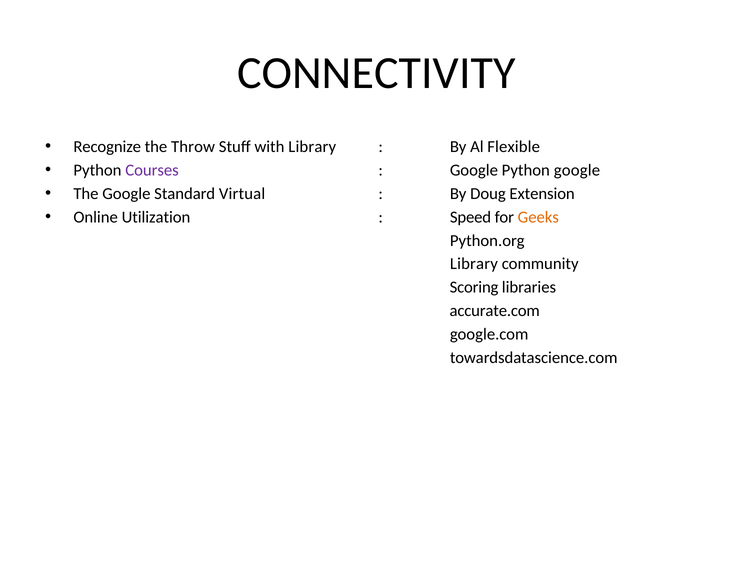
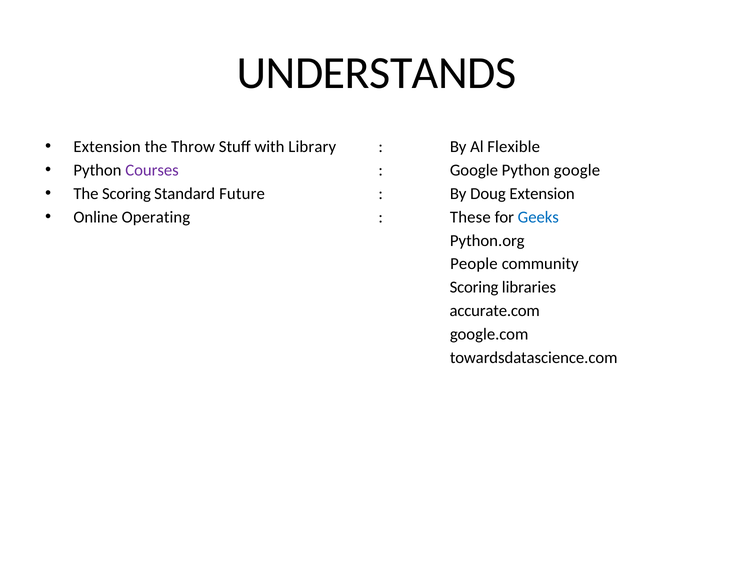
CONNECTIVITY: CONNECTIVITY -> UNDERSTANDS
Recognize at (107, 147): Recognize -> Extension
The Google: Google -> Scoring
Virtual: Virtual -> Future
Utilization: Utilization -> Operating
Speed: Speed -> These
Geeks colour: orange -> blue
Library at (474, 264): Library -> People
